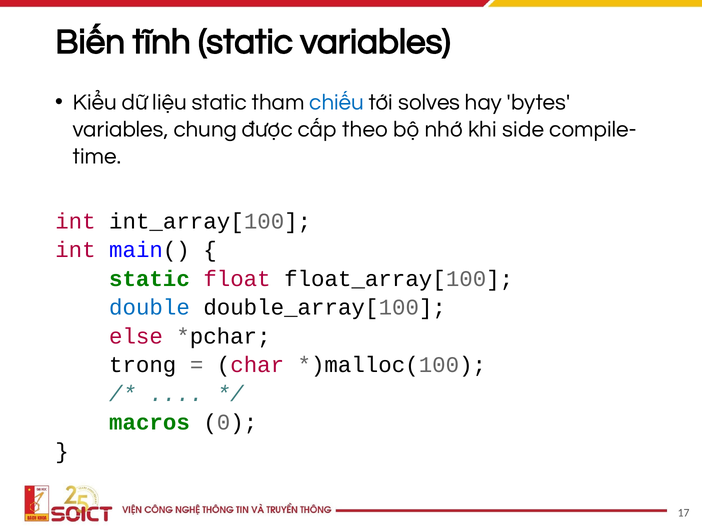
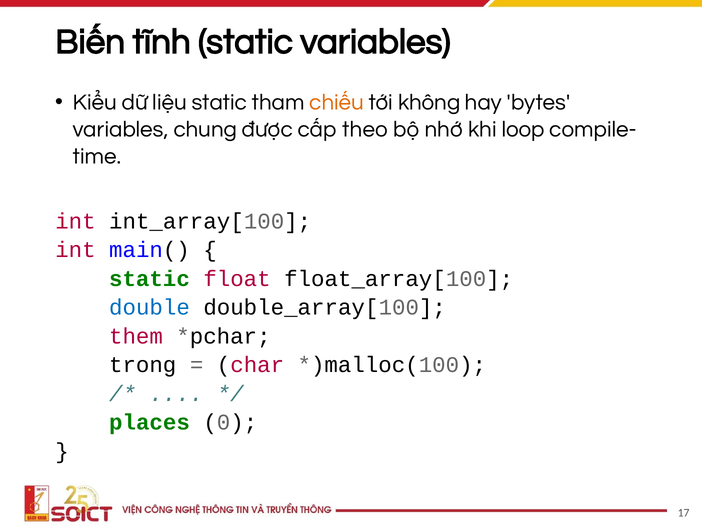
chiếu colour: blue -> orange
solves: solves -> không
side: side -> loop
else: else -> them
macros: macros -> places
